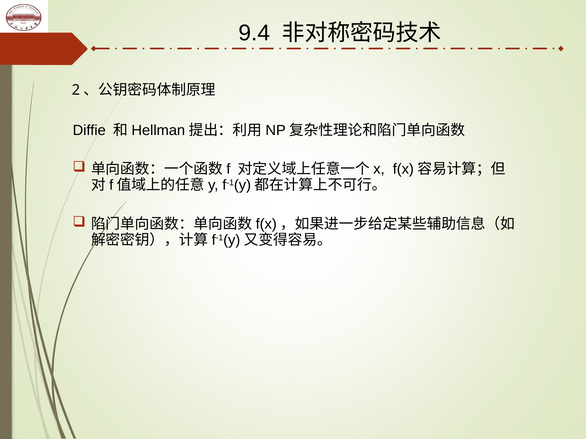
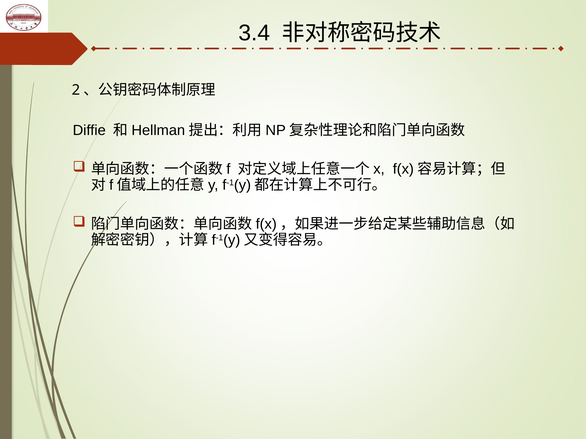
9.4: 9.4 -> 3.4
